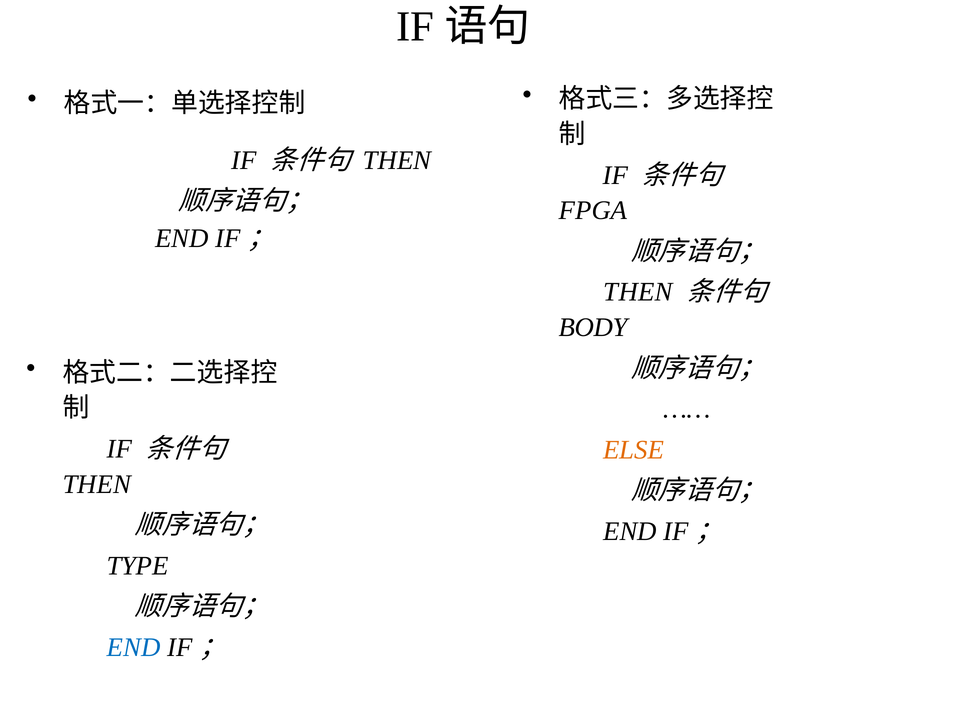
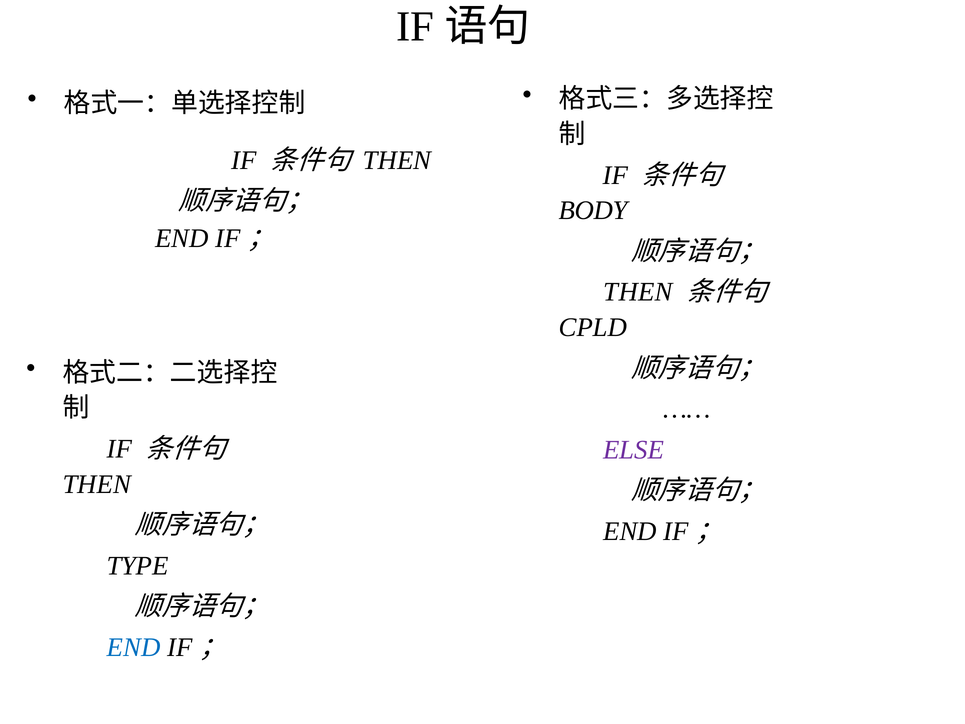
FPGA: FPGA -> BODY
BODY: BODY -> CPLD
ELSE colour: orange -> purple
